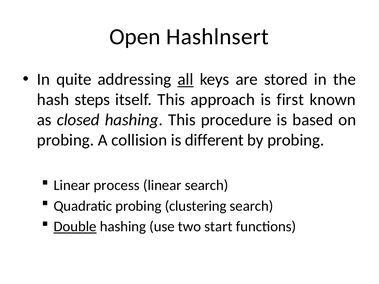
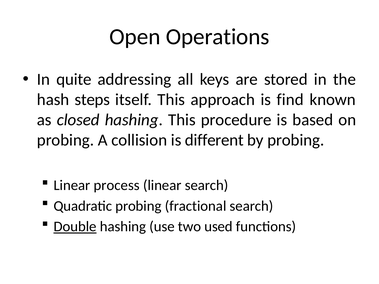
Hashlnsert: Hashlnsert -> Operations
all underline: present -> none
first: first -> find
clustering: clustering -> fractional
start: start -> used
